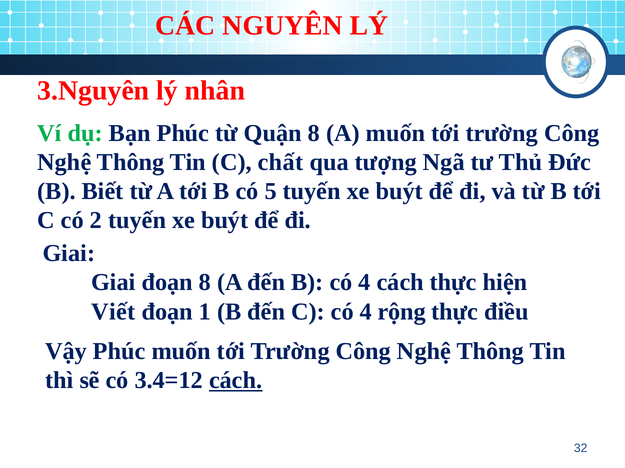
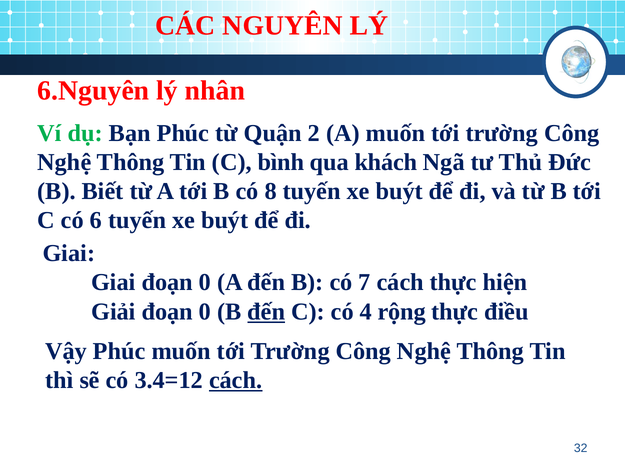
3.Nguyên: 3.Nguyên -> 6.Nguyên
Quận 8: 8 -> 2
chất: chất -> bình
tượng: tượng -> khách
5: 5 -> 8
2: 2 -> 6
Giai đoạn 8: 8 -> 0
B có 4: 4 -> 7
Viết: Viết -> Giải
1 at (205, 312): 1 -> 0
đến at (266, 312) underline: none -> present
